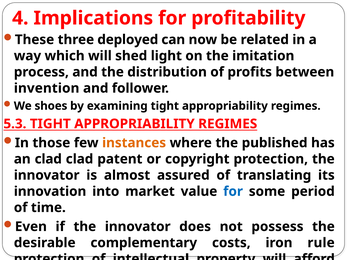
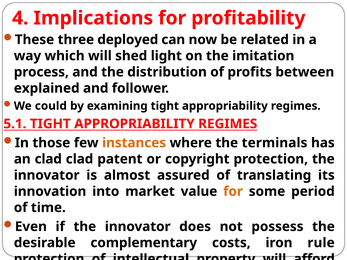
invention: invention -> explained
shoes: shoes -> could
5.3: 5.3 -> 5.1
published: published -> terminals
for at (233, 192) colour: blue -> orange
